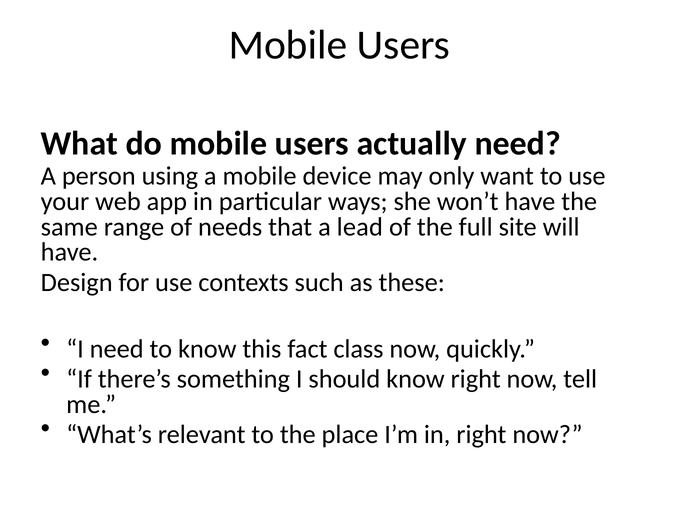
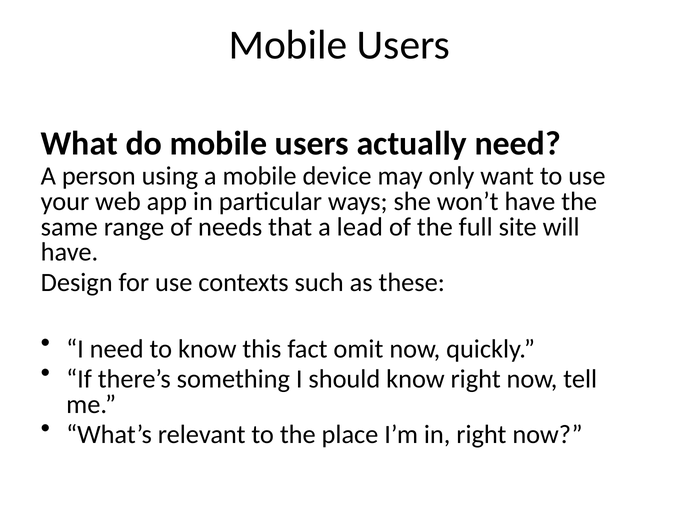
class: class -> omit
